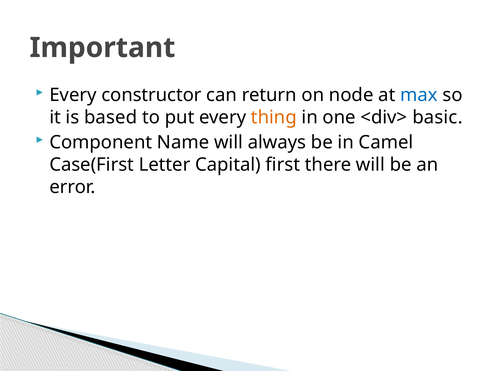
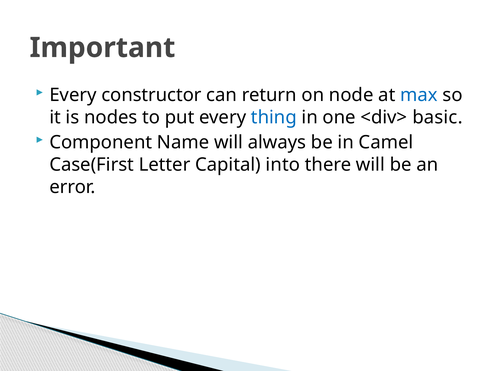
based: based -> nodes
thing colour: orange -> blue
first: first -> into
